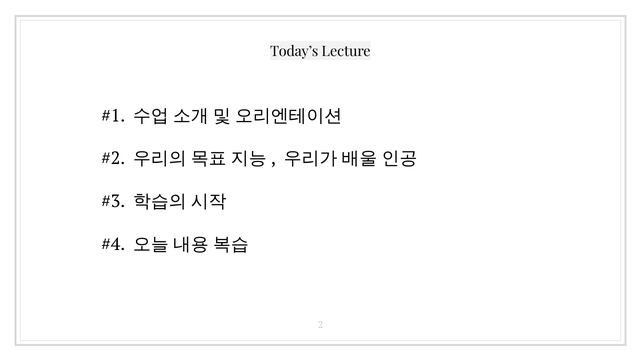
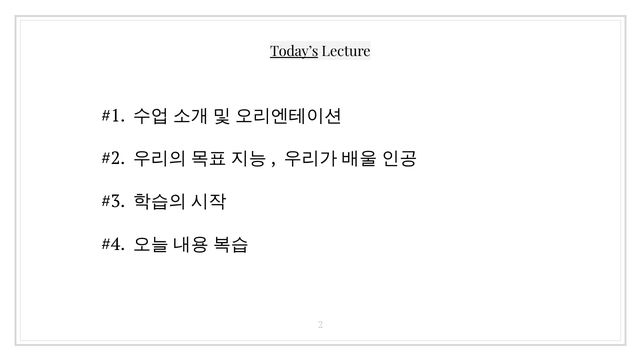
Today’s underline: none -> present
